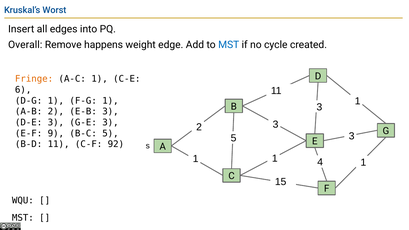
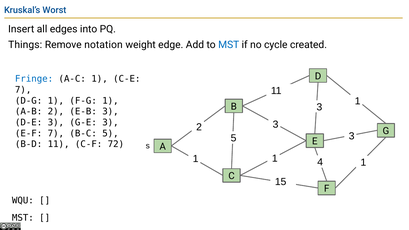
Overall: Overall -> Things
happens: happens -> notation
Fringe colour: orange -> blue
6 at (23, 90): 6 -> 7
E-F 9: 9 -> 7
92: 92 -> 72
